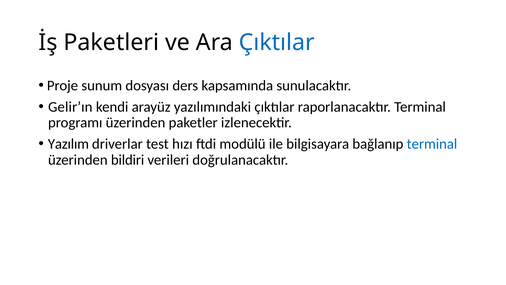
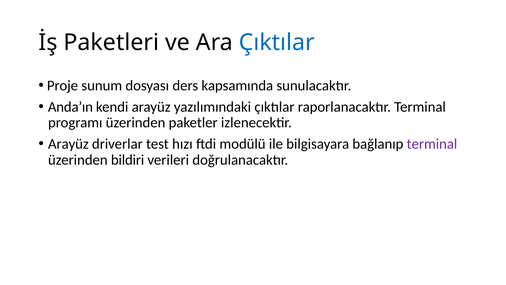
Gelir’ın: Gelir’ın -> Anda’ın
Yazılım at (68, 144): Yazılım -> Arayüz
terminal at (432, 144) colour: blue -> purple
